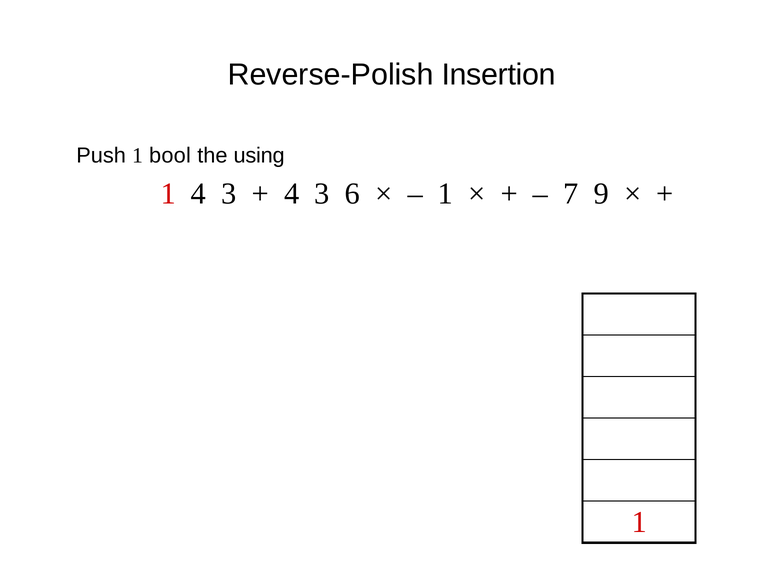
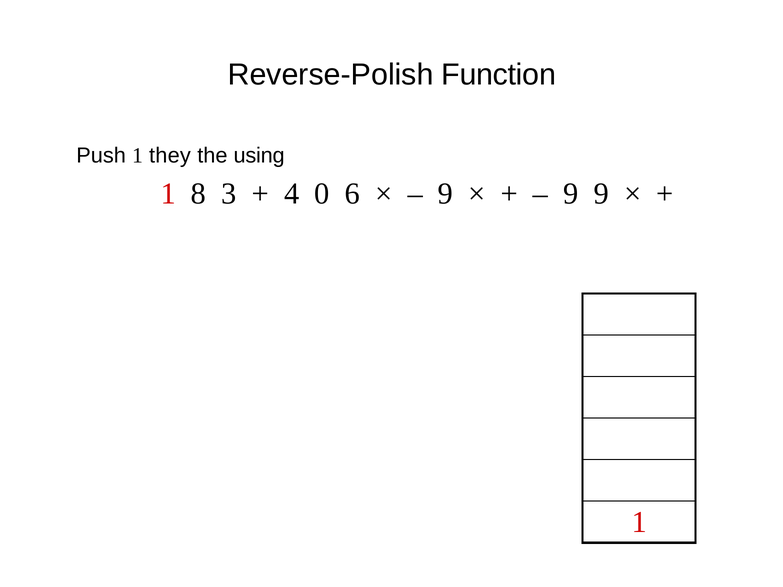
Insertion: Insertion -> Function
bool: bool -> they
1 4: 4 -> 8
3 at (322, 194): 3 -> 0
1 at (445, 194): 1 -> 9
7 at (571, 194): 7 -> 9
